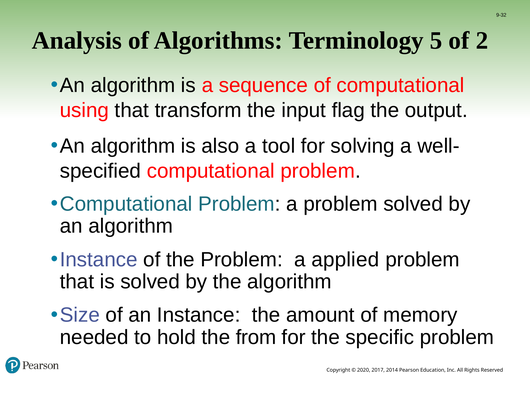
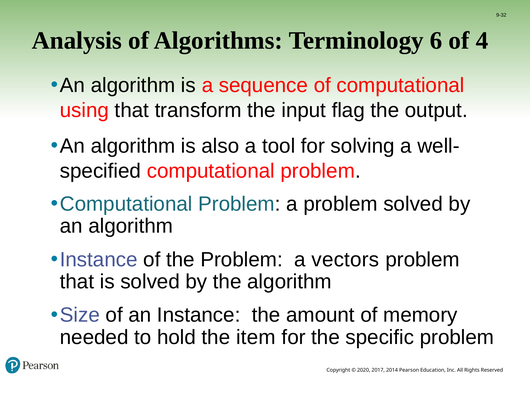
5: 5 -> 6
2: 2 -> 4
applied: applied -> vectors
from: from -> item
